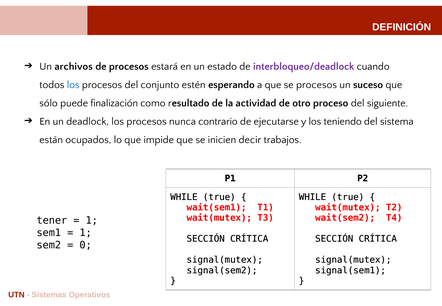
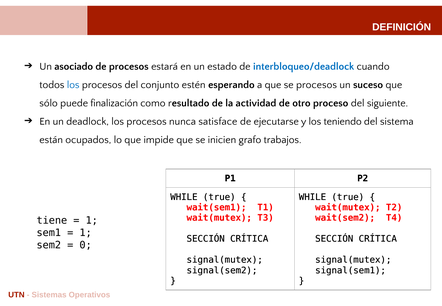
archivos: archivos -> asociado
interbloqueo/deadlock colour: purple -> blue
contrario: contrario -> satisface
decir: decir -> grafo
tener: tener -> tiene
